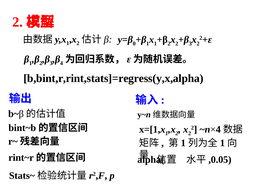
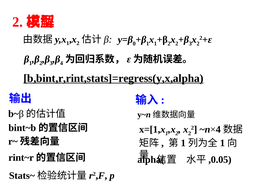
b,bint,r,rint,stats]=regress(y,x,alpha underline: none -> present
